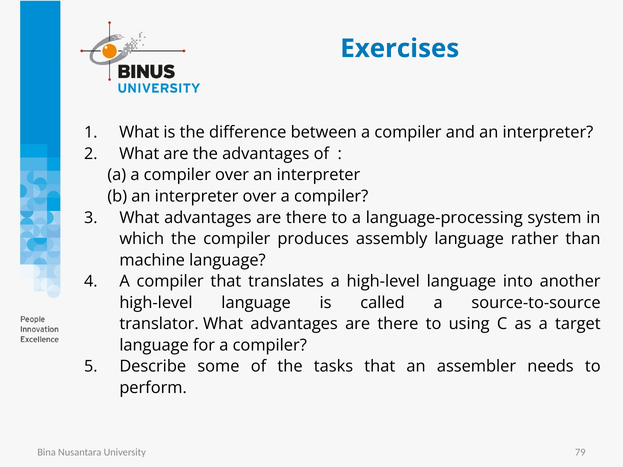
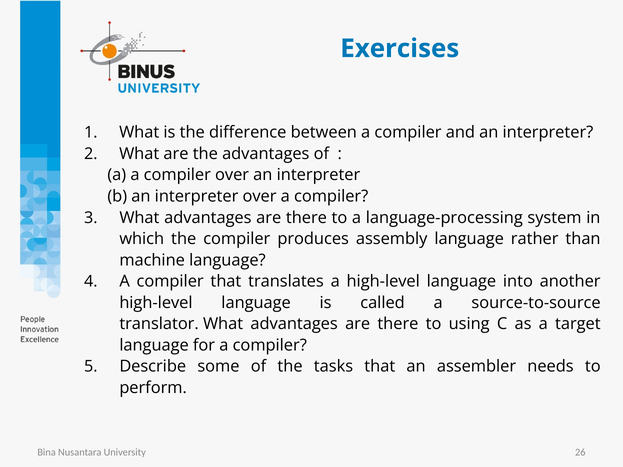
79: 79 -> 26
